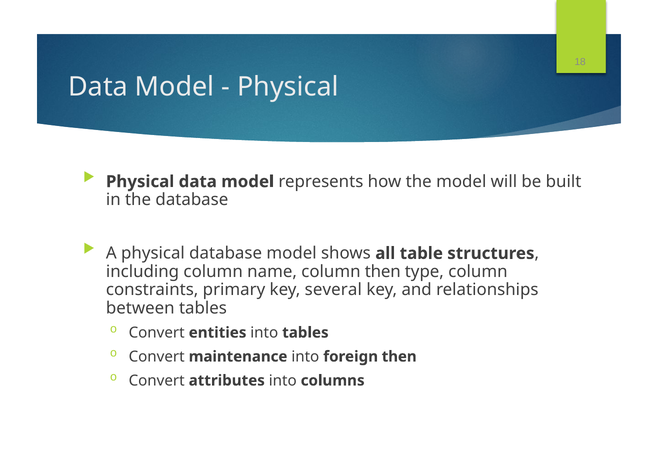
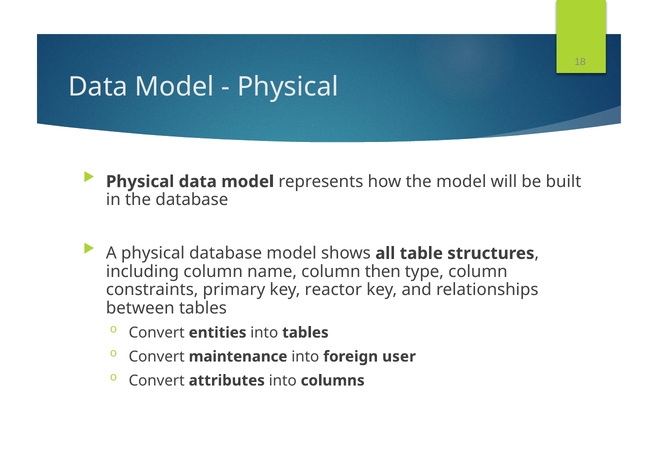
several: several -> reactor
foreign then: then -> user
